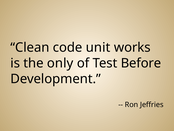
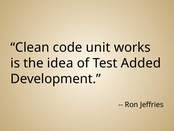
only: only -> idea
Before: Before -> Added
